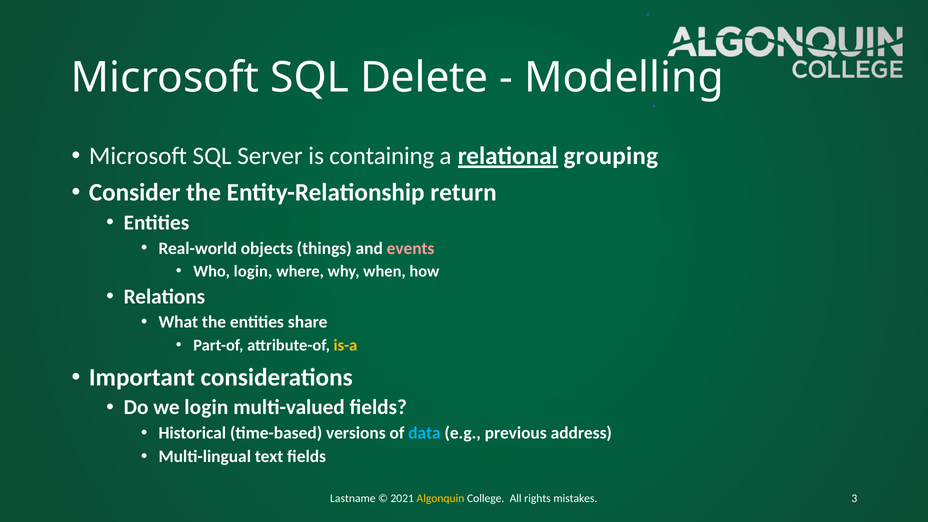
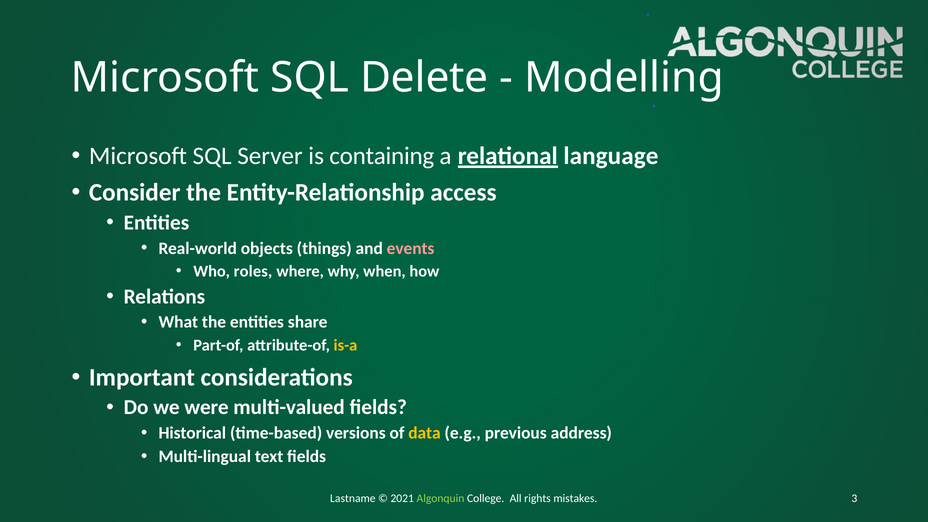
grouping: grouping -> language
return: return -> access
Who login: login -> roles
we login: login -> were
data colour: light blue -> yellow
Algonquin colour: yellow -> light green
